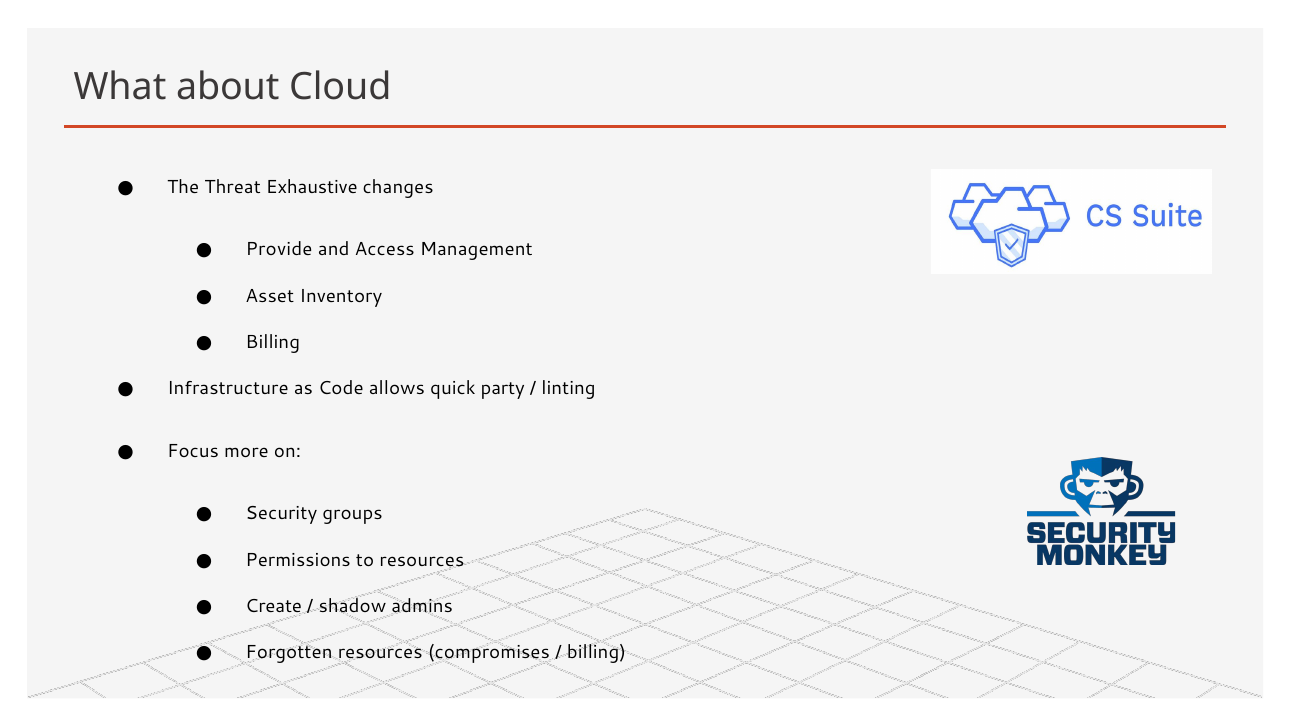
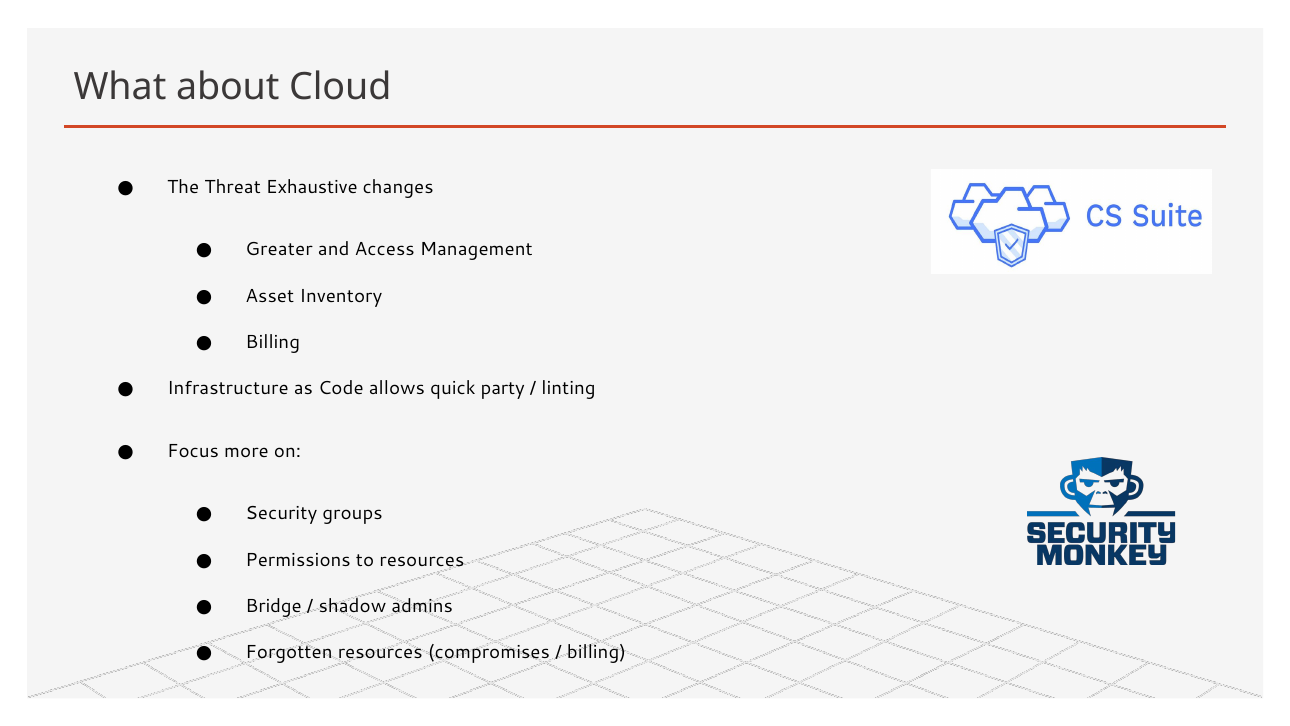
Provide: Provide -> Greater
Create: Create -> Bridge
